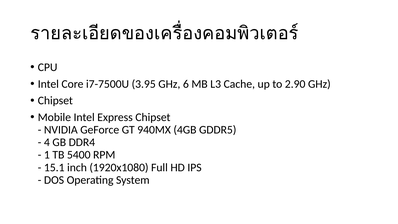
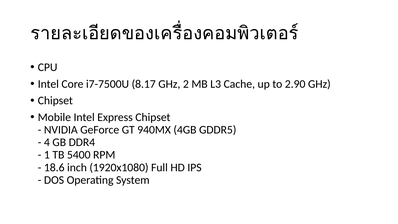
3.95: 3.95 -> 8.17
6: 6 -> 2
15.1: 15.1 -> 18.6
